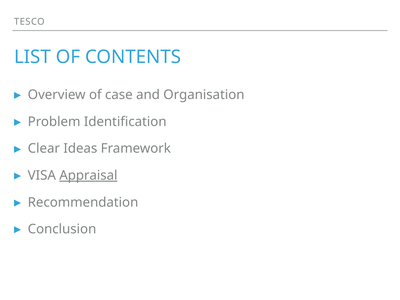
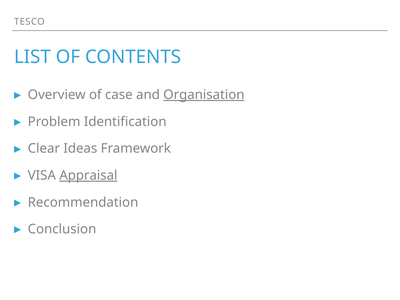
Organisation underline: none -> present
